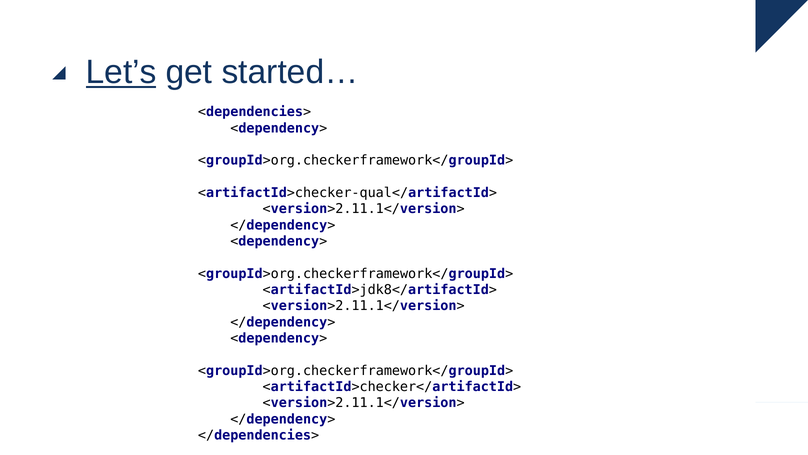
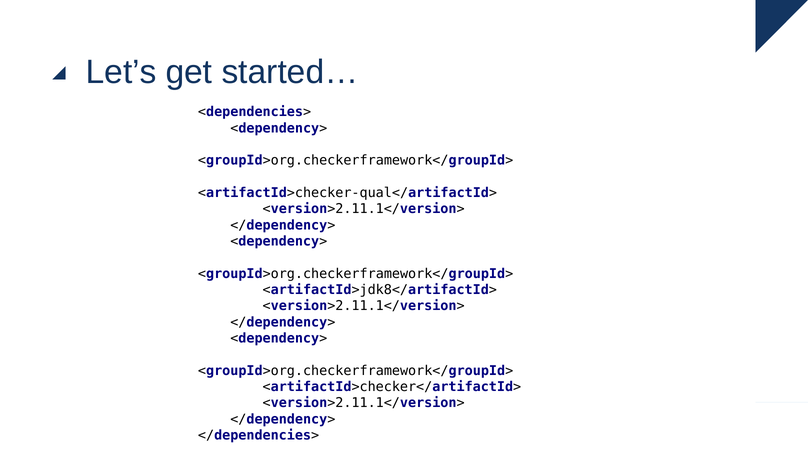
Let’s underline: present -> none
